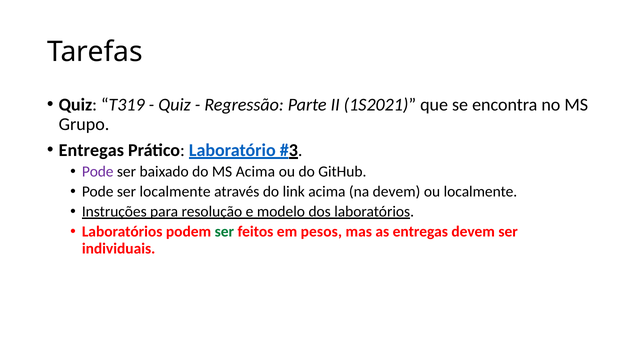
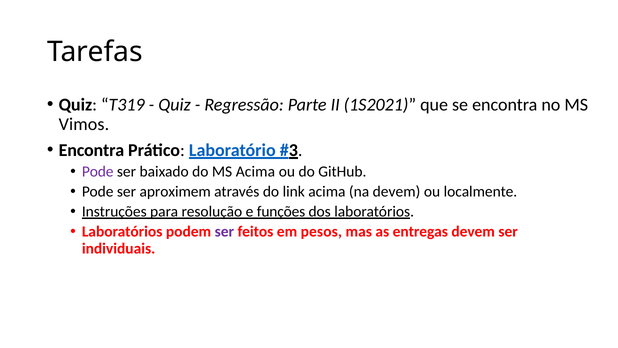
Grupo: Grupo -> Vimos
Entregas at (91, 150): Entregas -> Encontra
ser localmente: localmente -> aproximem
modelo: modelo -> funções
ser at (224, 231) colour: green -> purple
